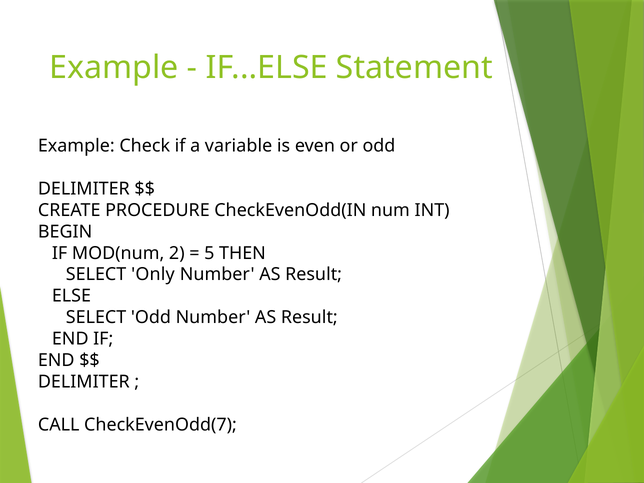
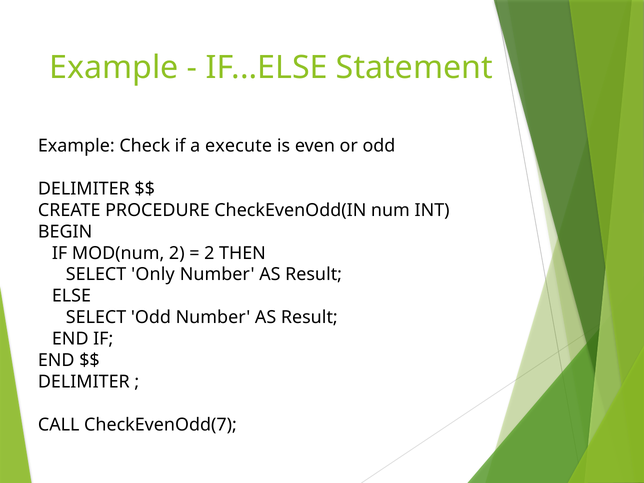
variable: variable -> execute
5 at (209, 253): 5 -> 2
